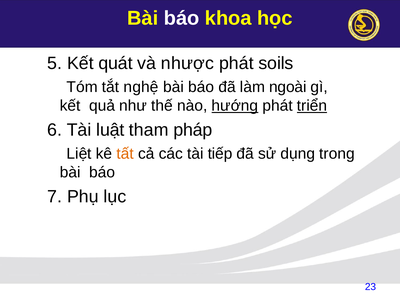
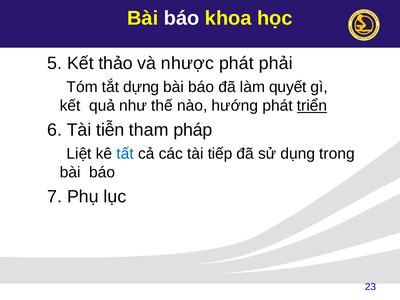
quát: quát -> thảo
soils: soils -> phải
nghệ: nghệ -> dựng
ngoài: ngoài -> quyết
hướng underline: present -> none
luật: luật -> tiễn
tất colour: orange -> blue
